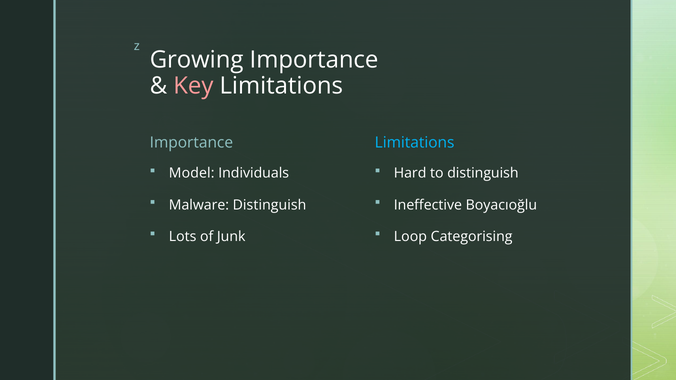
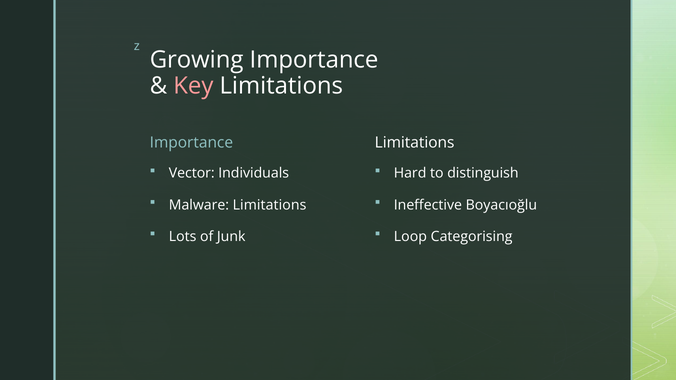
Limitations at (415, 143) colour: light blue -> white
Model: Model -> Vector
Malware Distinguish: Distinguish -> Limitations
